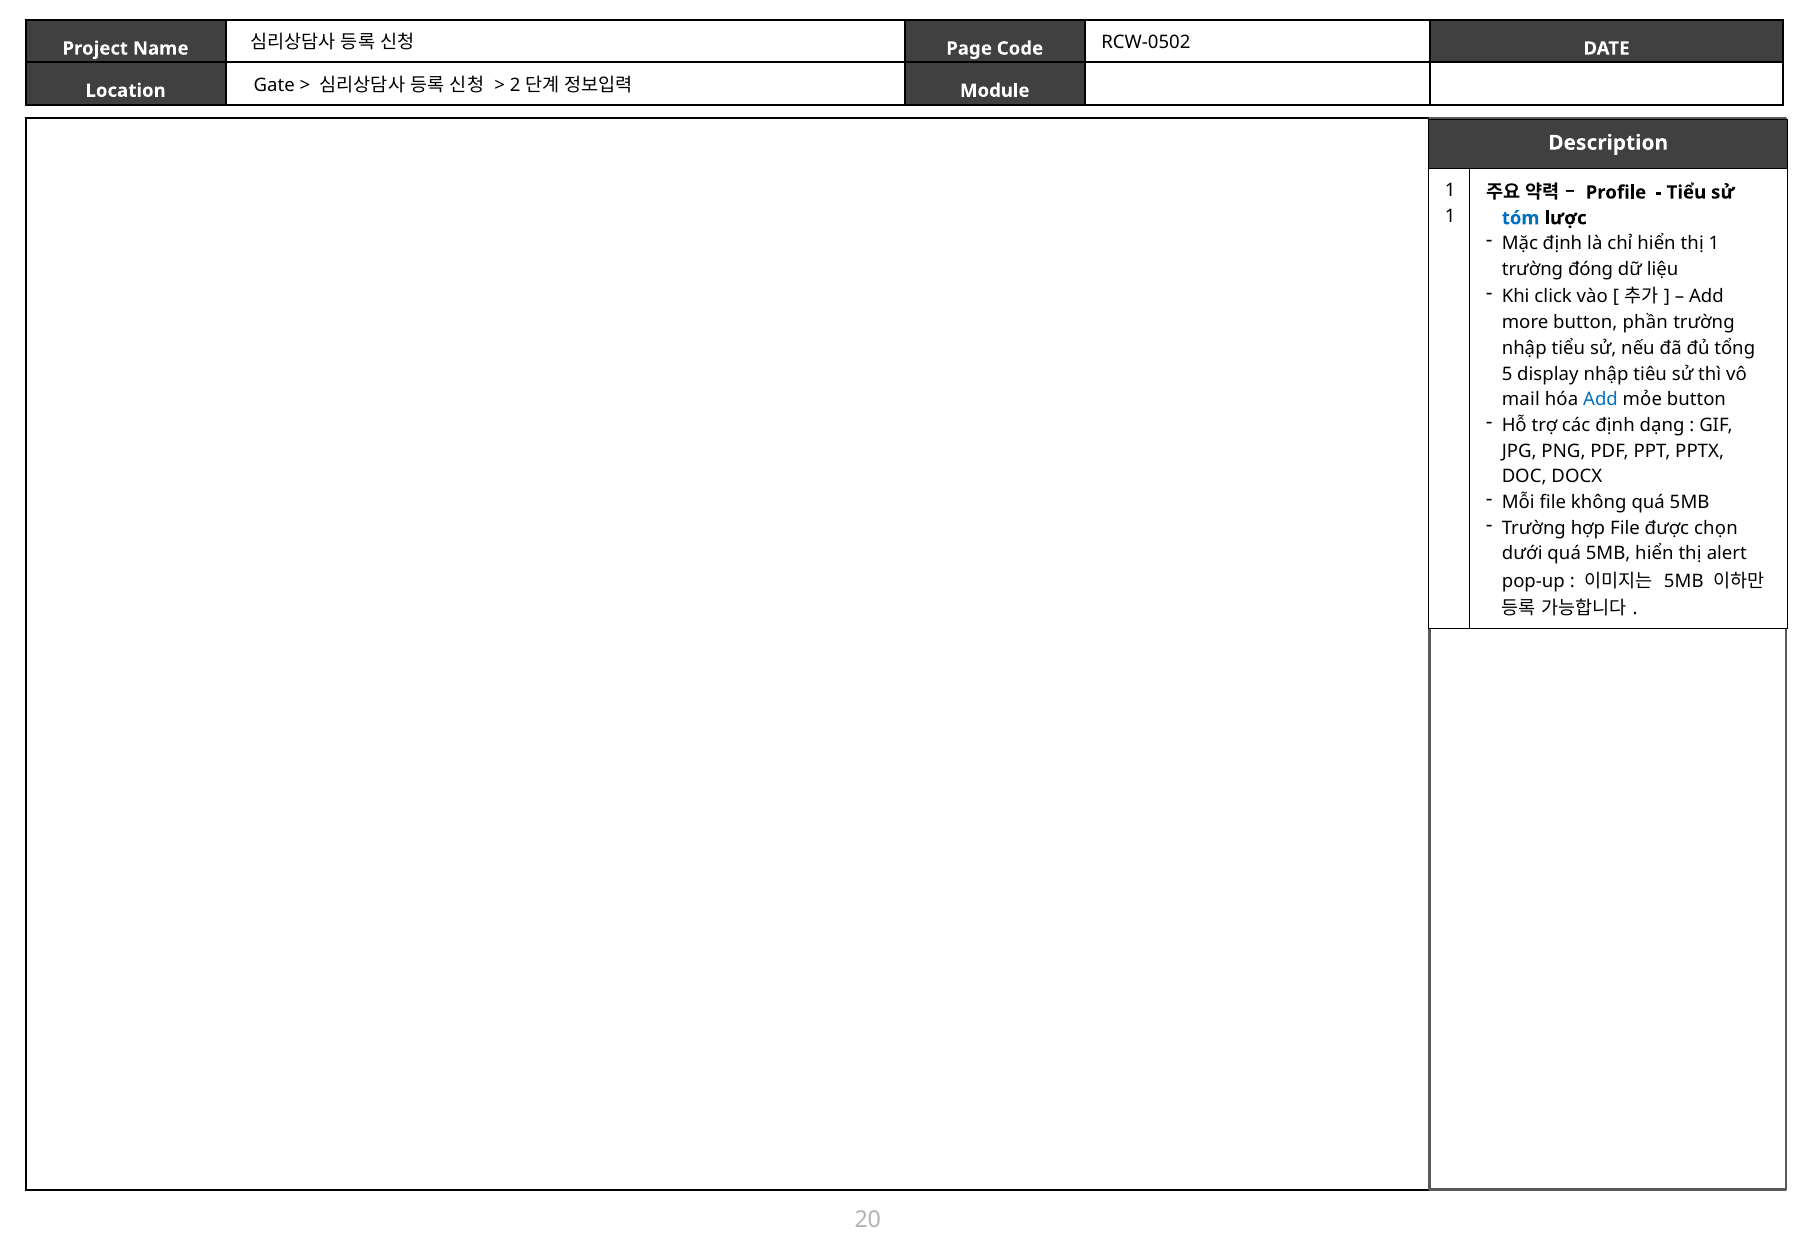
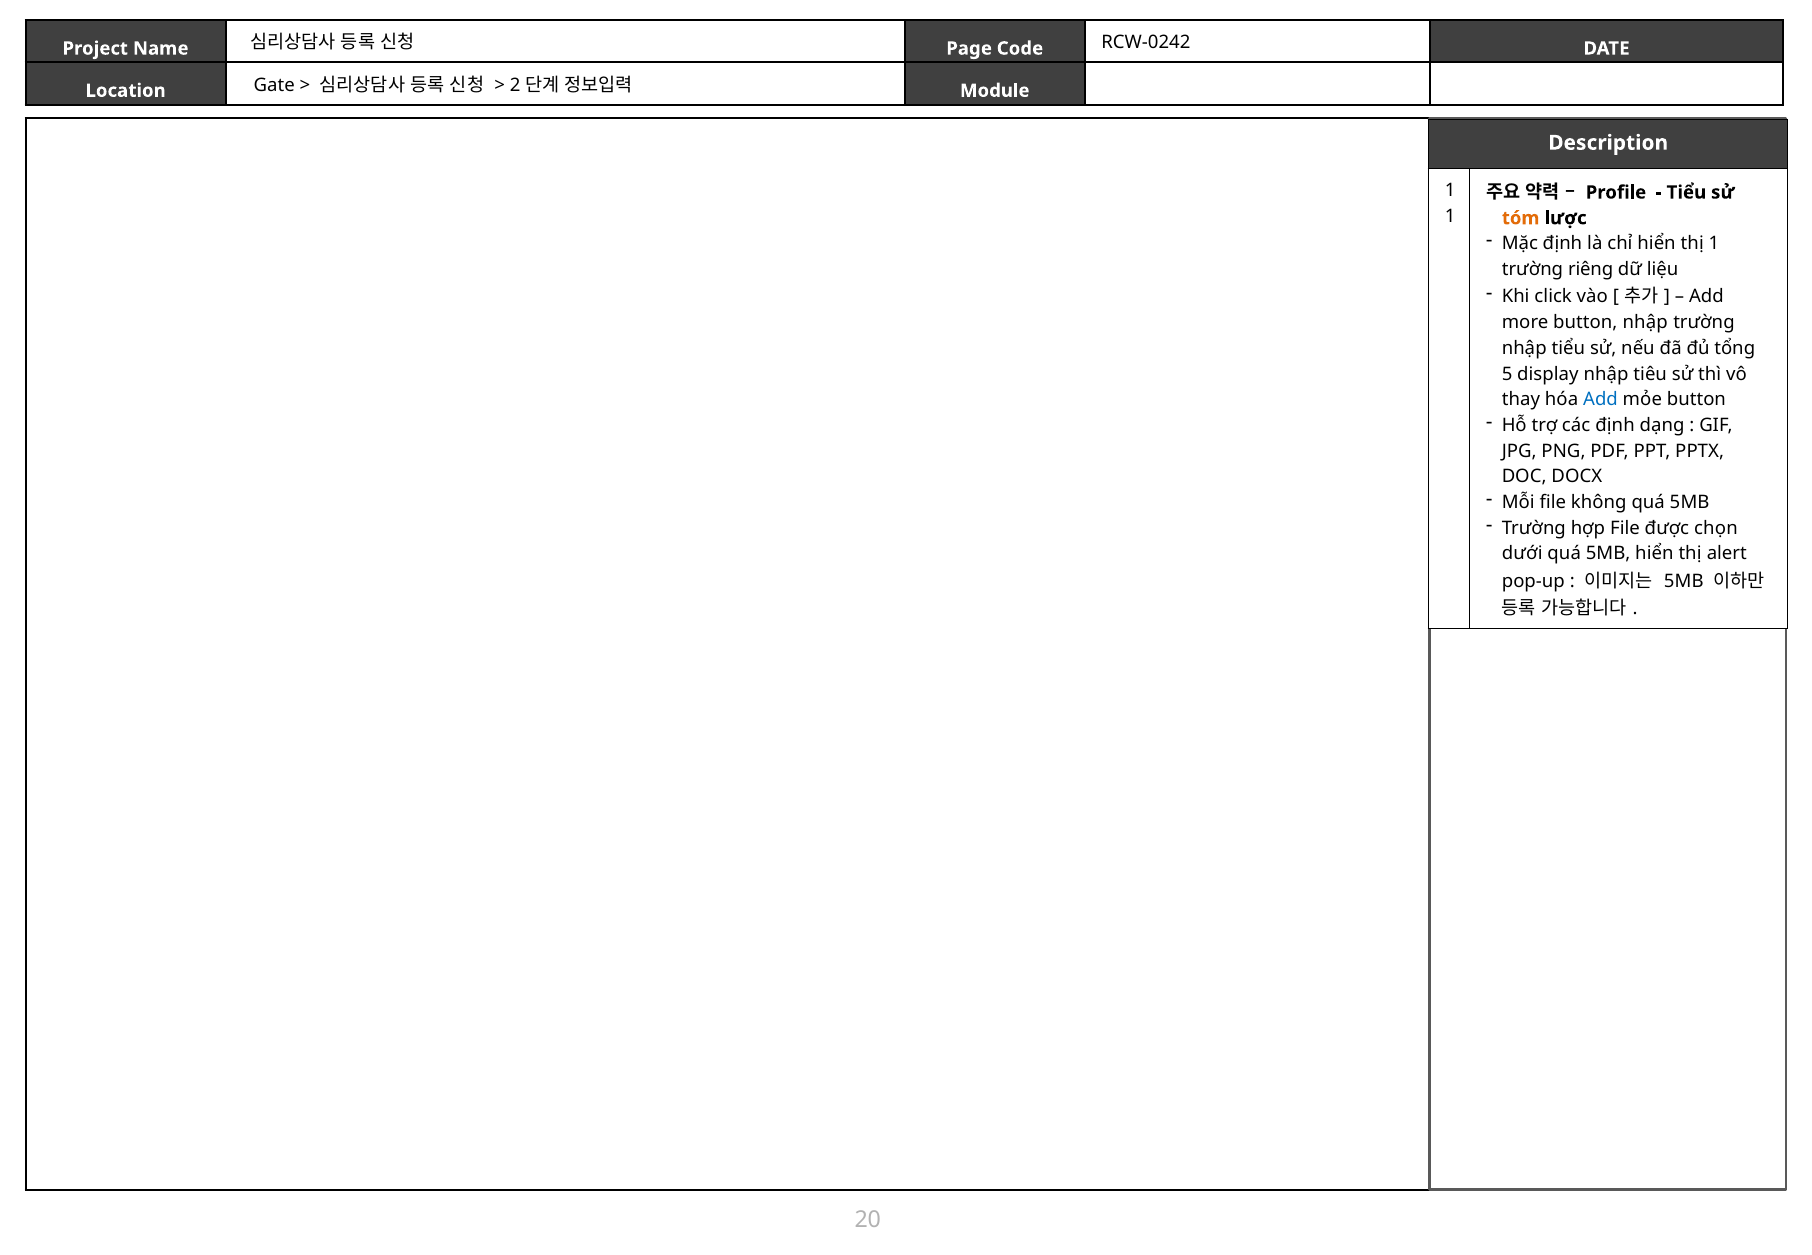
RCW-0502: RCW-0502 -> RCW-0242
tóm colour: blue -> orange
đóng: đóng -> riêng
button phần: phần -> nhập
mail: mail -> thay
